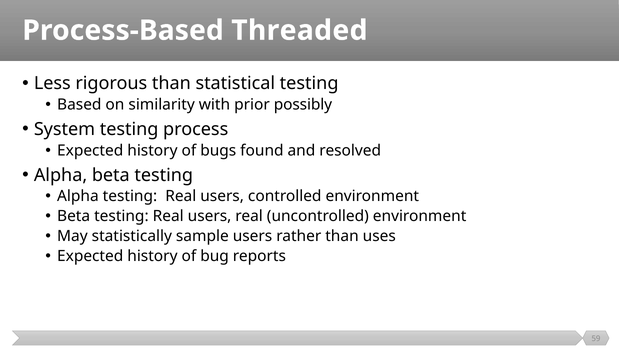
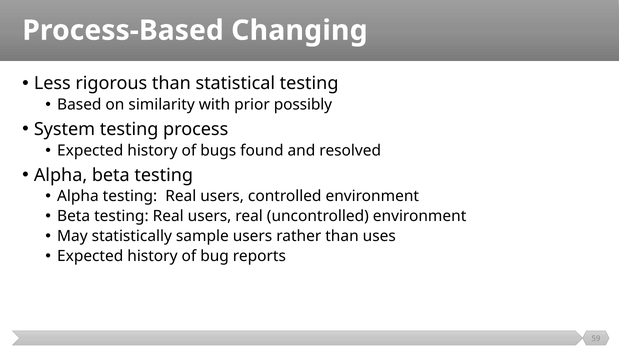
Threaded: Threaded -> Changing
